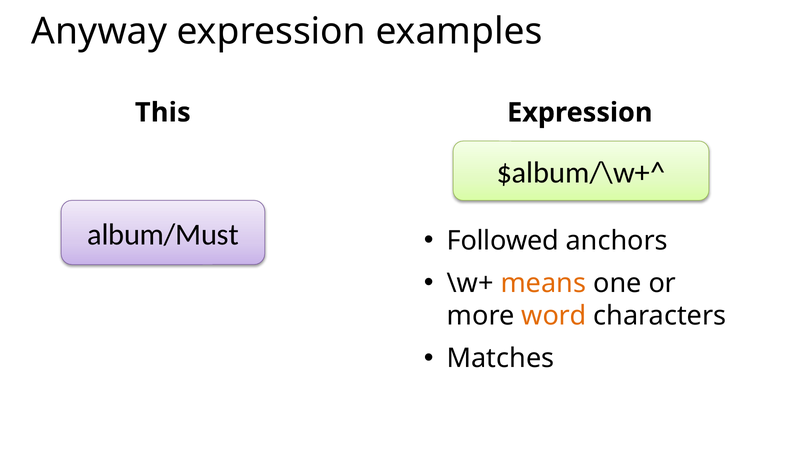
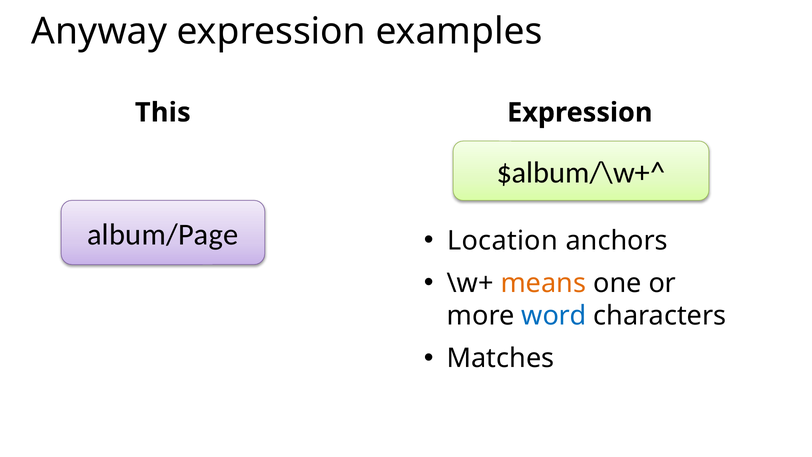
album/Must: album/Must -> album/Page
Followed: Followed -> Location
word colour: orange -> blue
